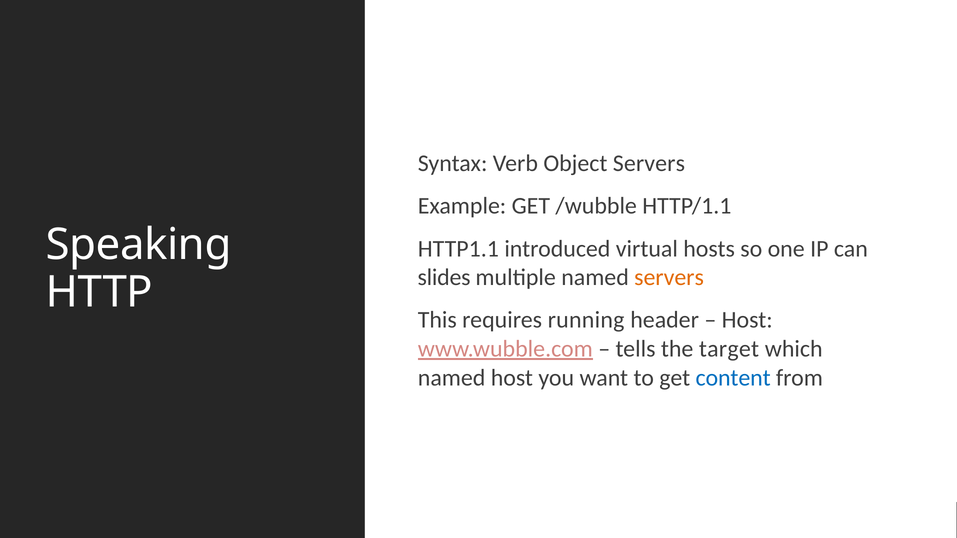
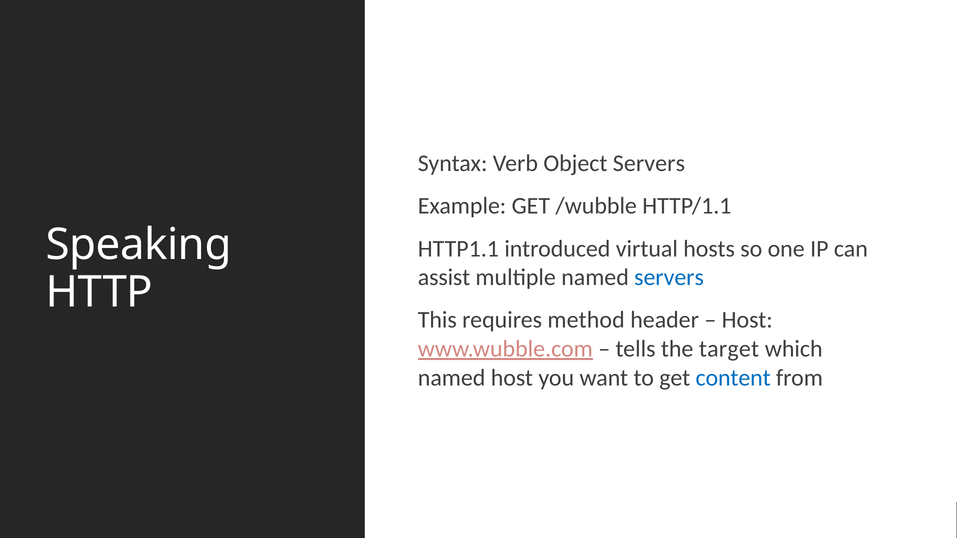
slides: slides -> assist
servers at (669, 278) colour: orange -> blue
running: running -> method
